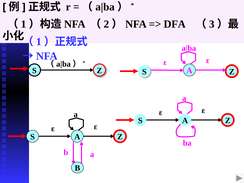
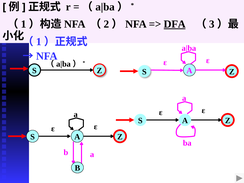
DFA underline: none -> present
